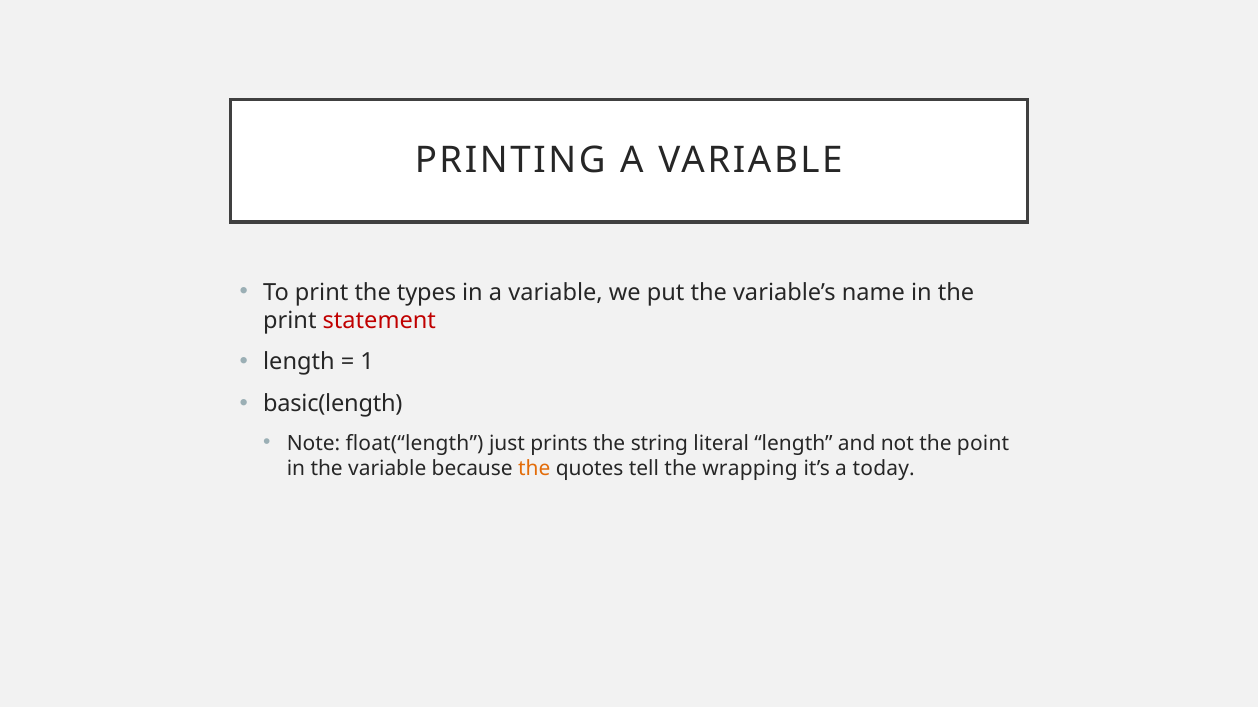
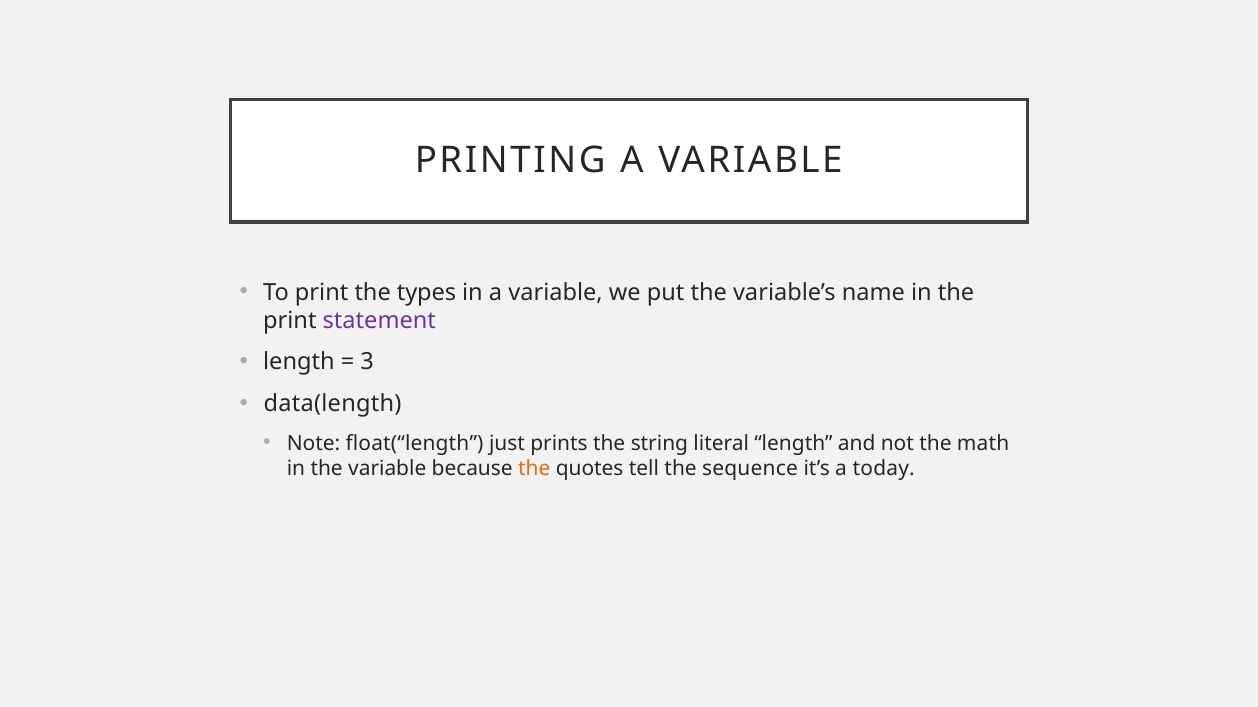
statement colour: red -> purple
1: 1 -> 3
basic(length: basic(length -> data(length
point: point -> math
wrapping: wrapping -> sequence
